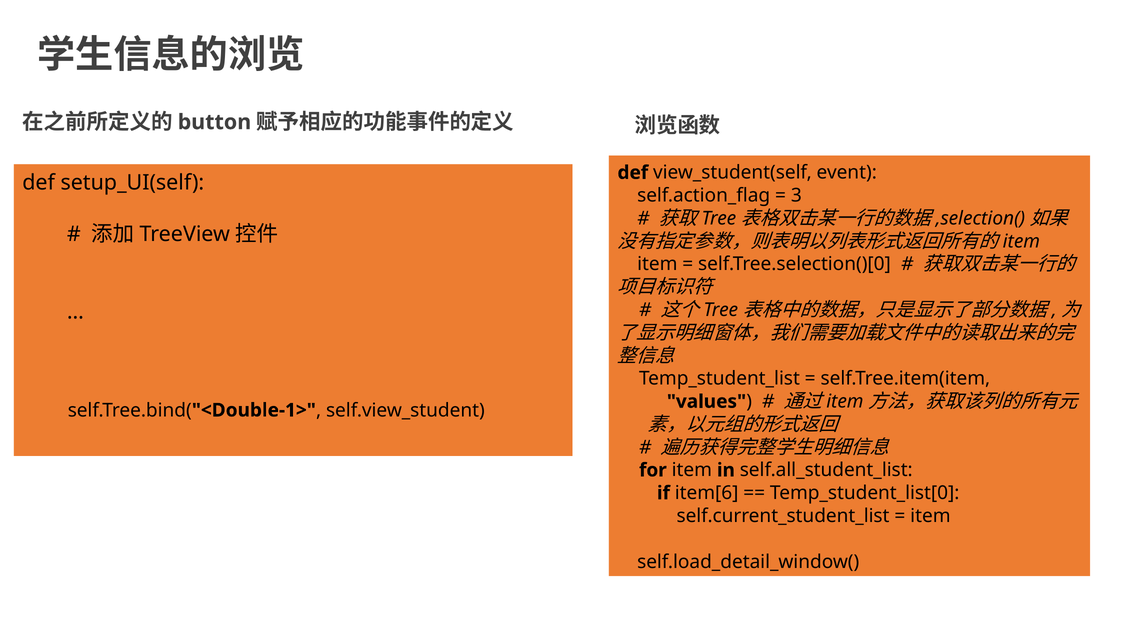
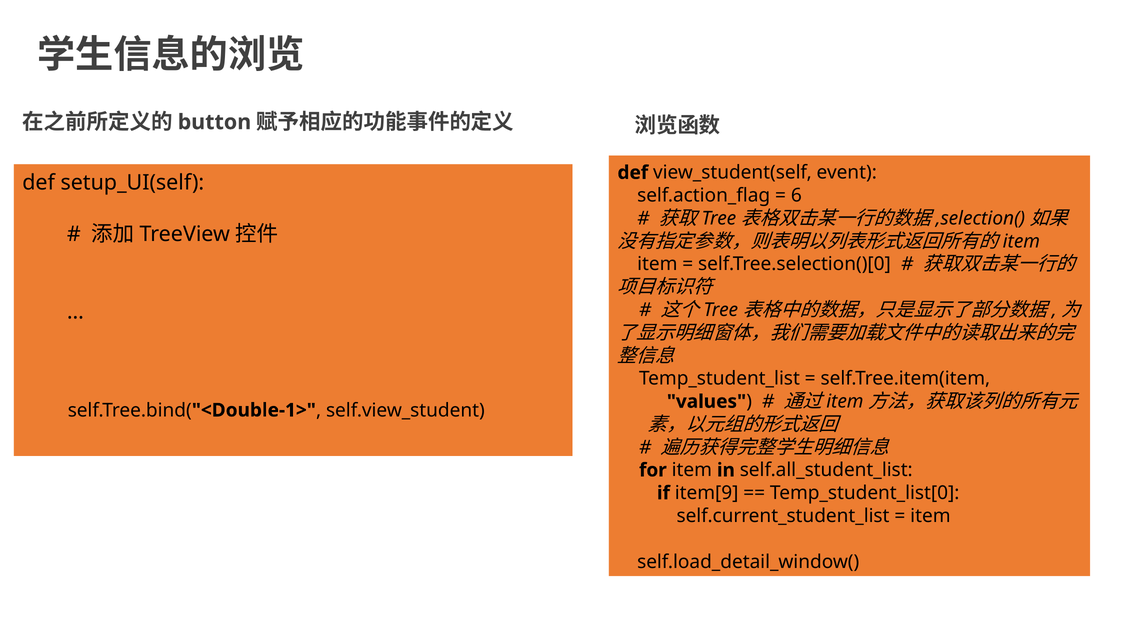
3: 3 -> 6
item[6: item[6 -> item[9
